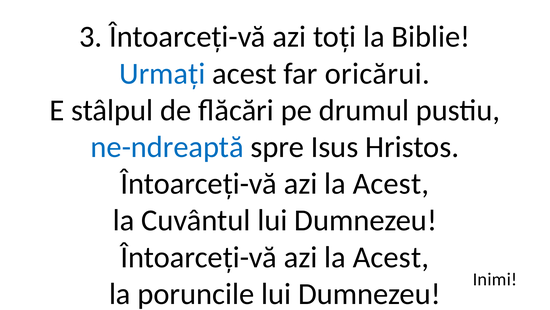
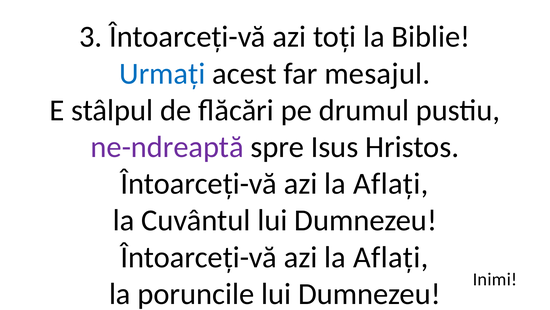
oricărui: oricărui -> mesajul
ne-ndreaptă colour: blue -> purple
Acest at (391, 183): Acest -> Aflați
Acest at (391, 257): Acest -> Aflați
